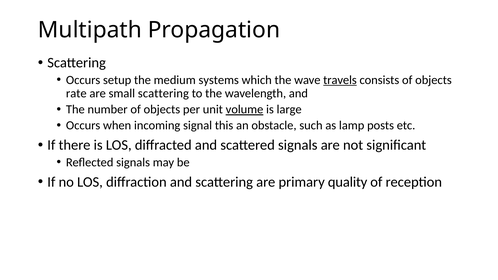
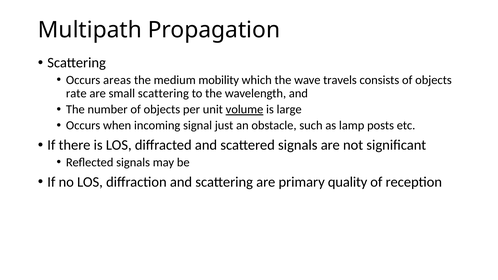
setup: setup -> areas
systems: systems -> mobility
travels underline: present -> none
this: this -> just
